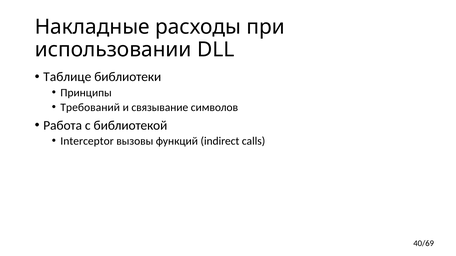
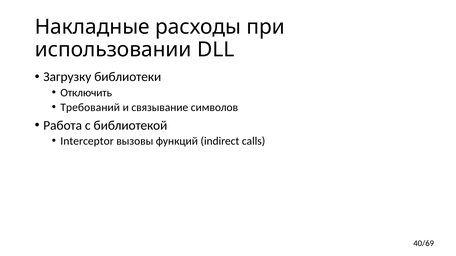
Таблице: Таблице -> Загрузку
Принципы: Принципы -> Отключить
